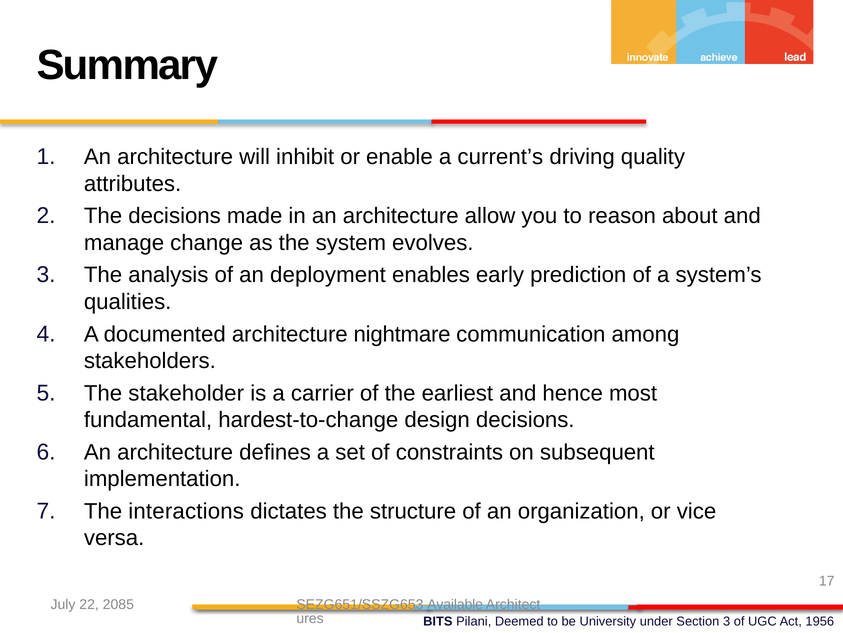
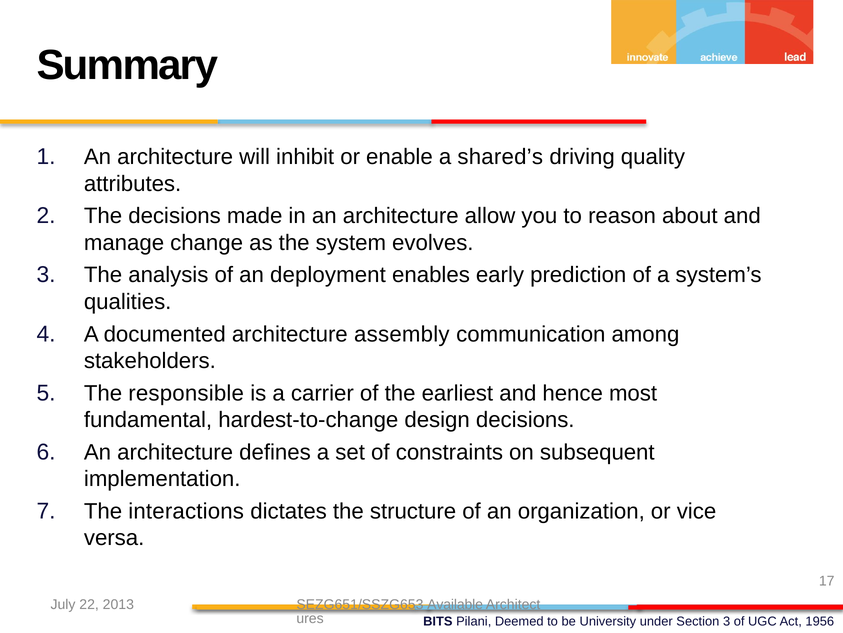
current’s: current’s -> shared’s
nightmare: nightmare -> assembly
stakeholder: stakeholder -> responsible
2085: 2085 -> 2013
